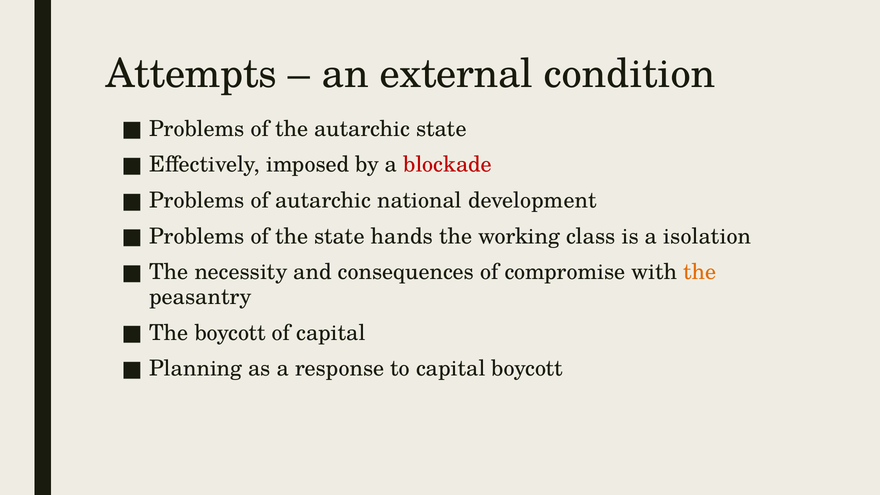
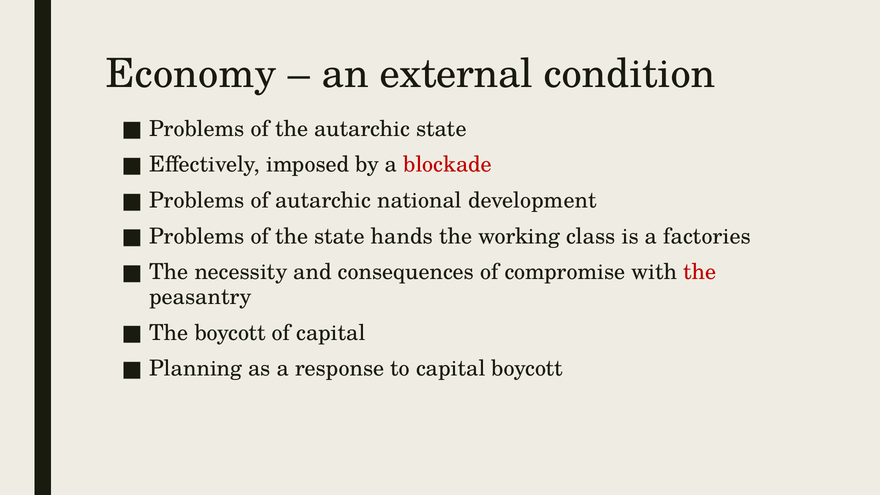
Attempts: Attempts -> Economy
isolation: isolation -> factories
the at (700, 272) colour: orange -> red
